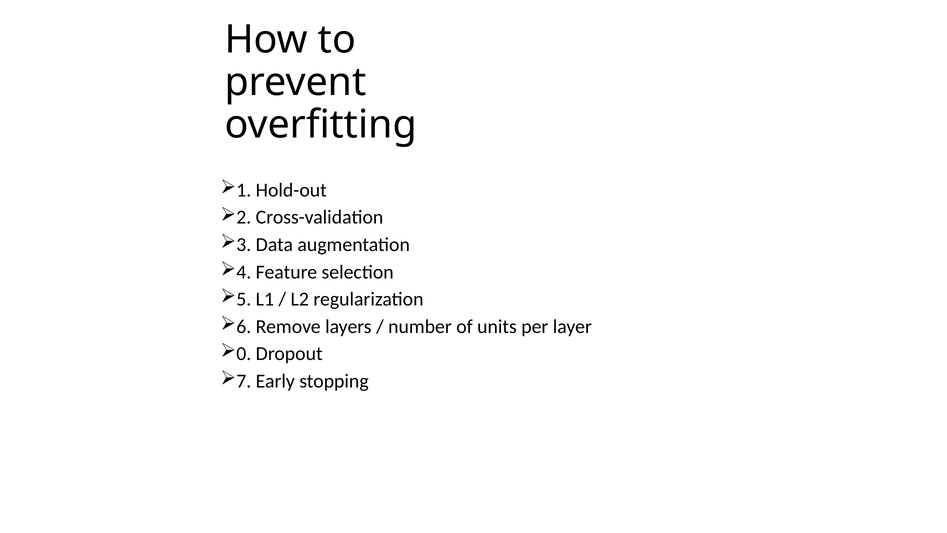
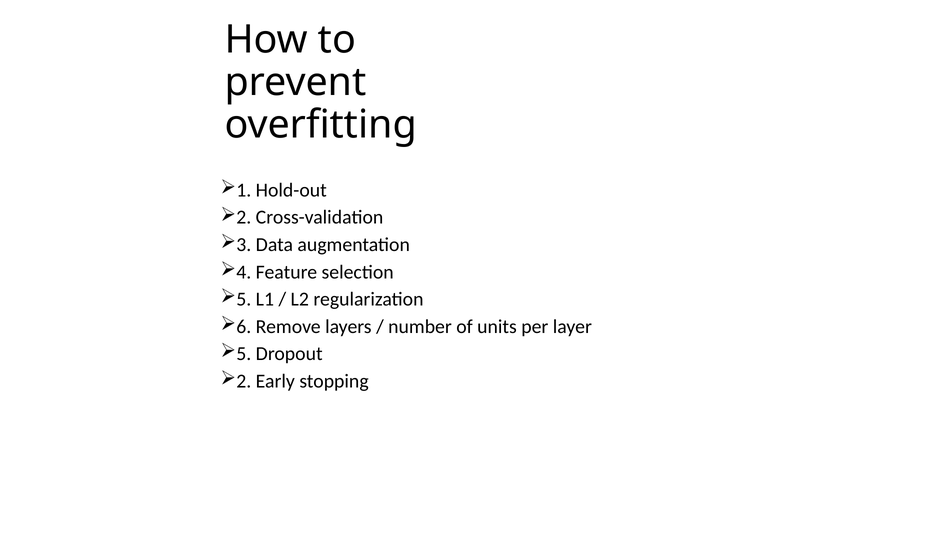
0 at (244, 354): 0 -> 5
7 at (244, 381): 7 -> 2
